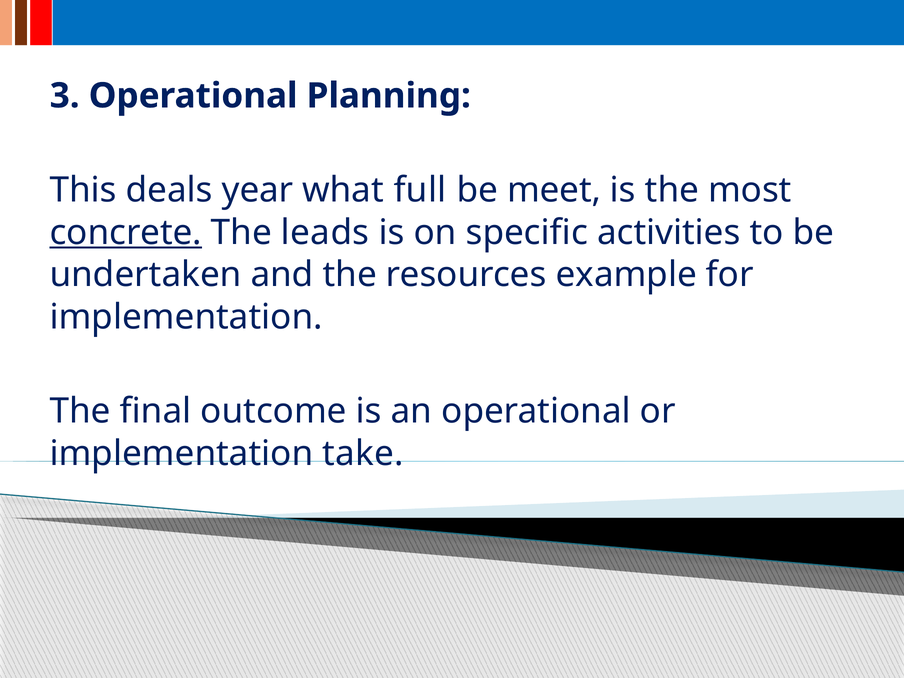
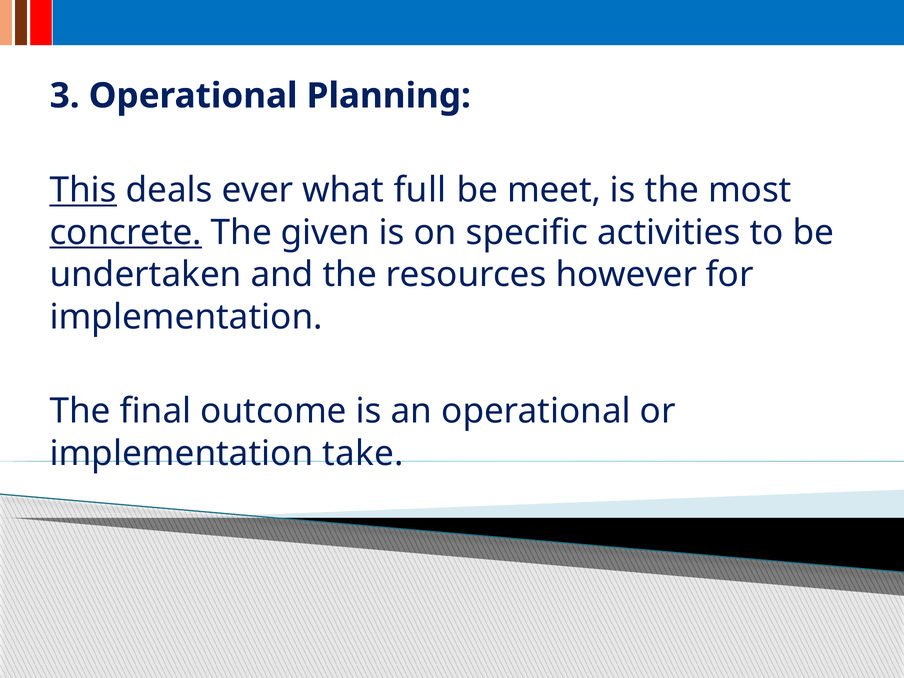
This underline: none -> present
year: year -> ever
leads: leads -> given
example: example -> however
